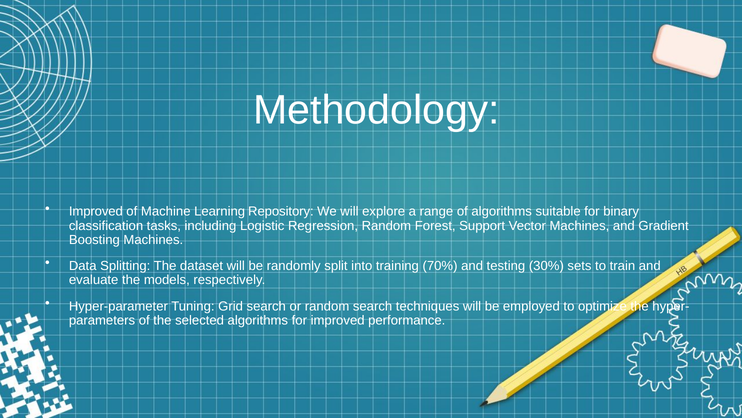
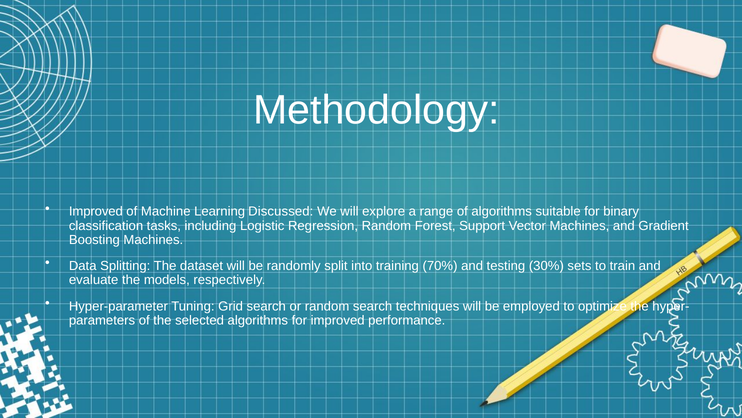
Repository: Repository -> Discussed
